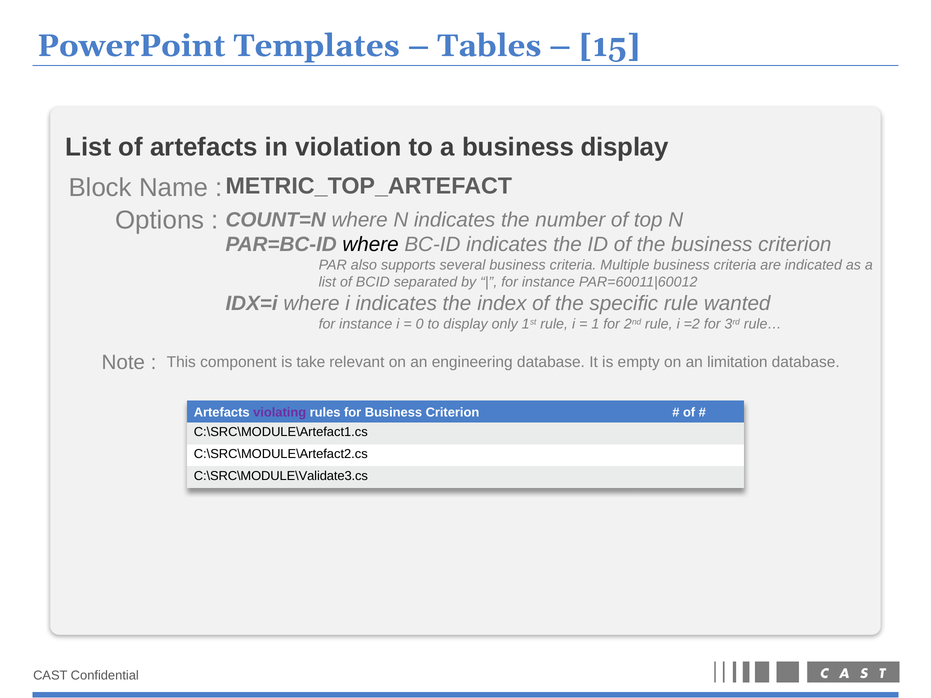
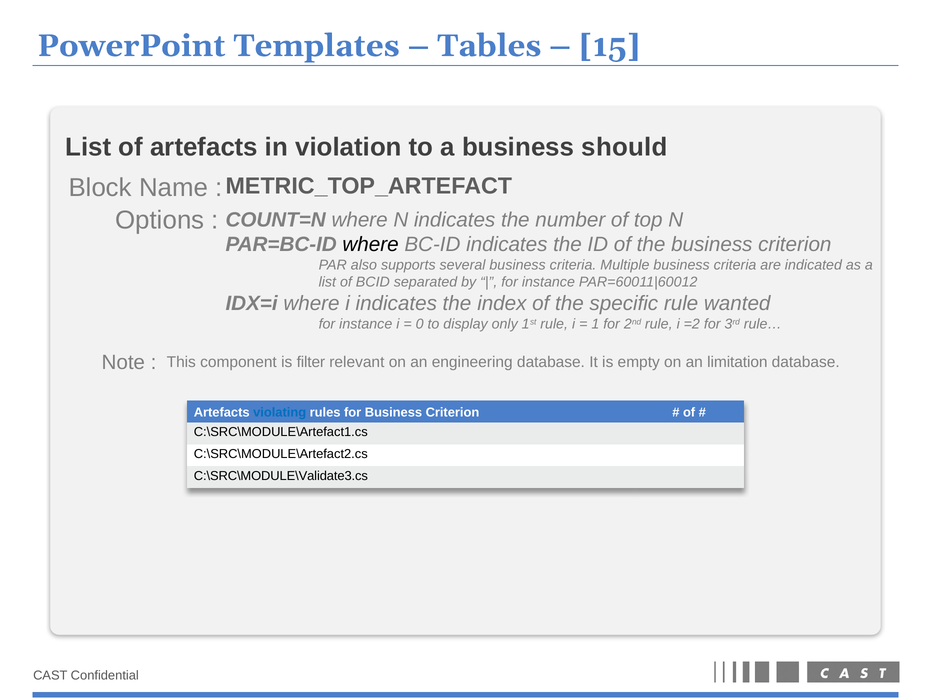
business display: display -> should
take: take -> filter
violating colour: purple -> blue
